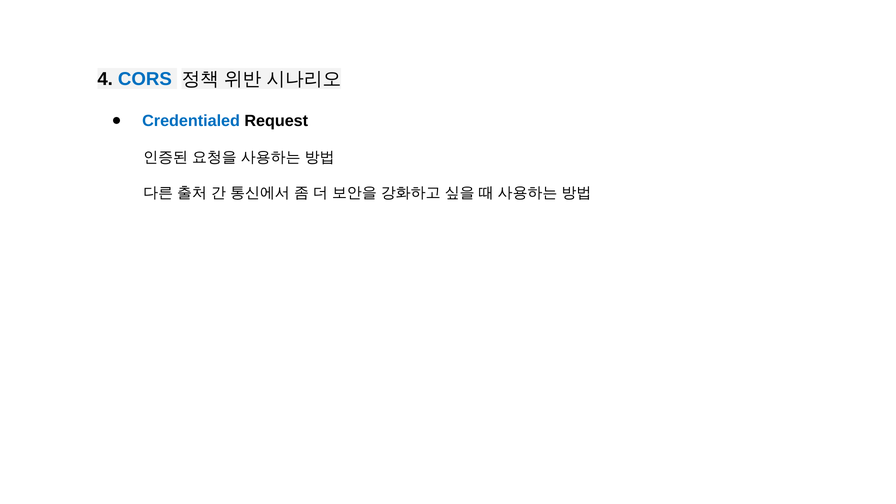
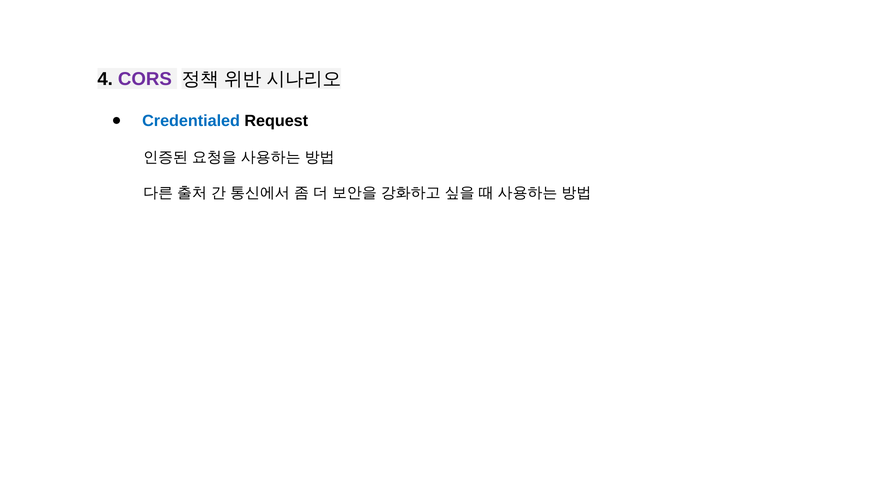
CORS colour: blue -> purple
